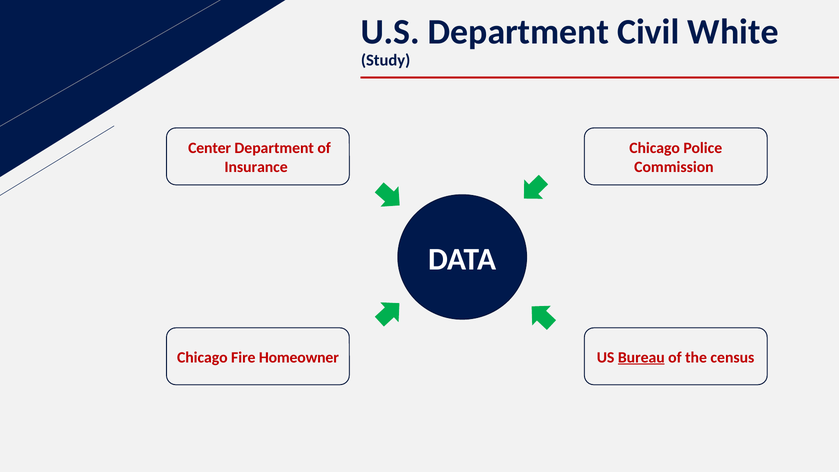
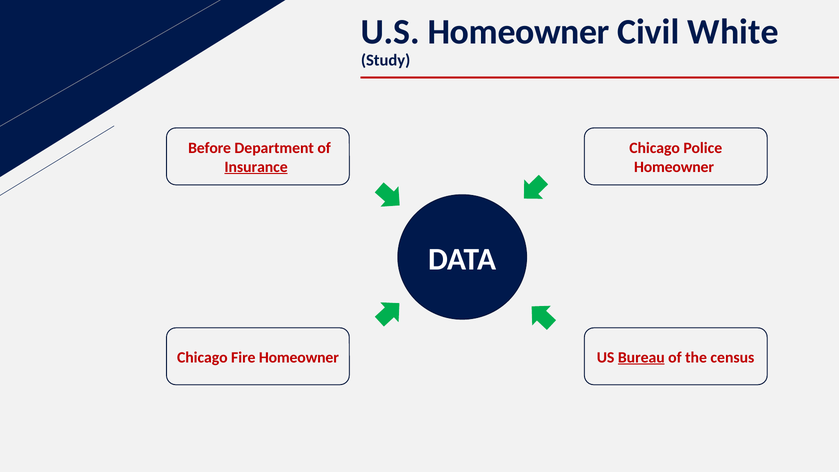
U.S Department: Department -> Homeowner
Center: Center -> Before
Insurance underline: none -> present
Commission at (674, 167): Commission -> Homeowner
